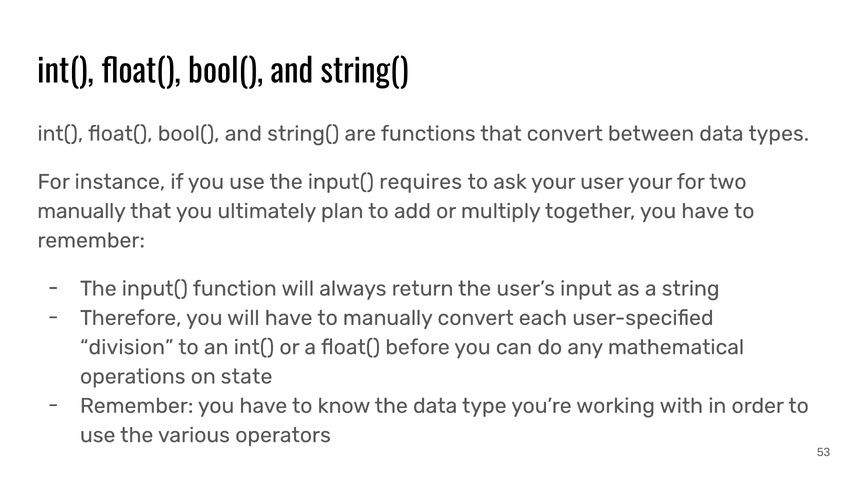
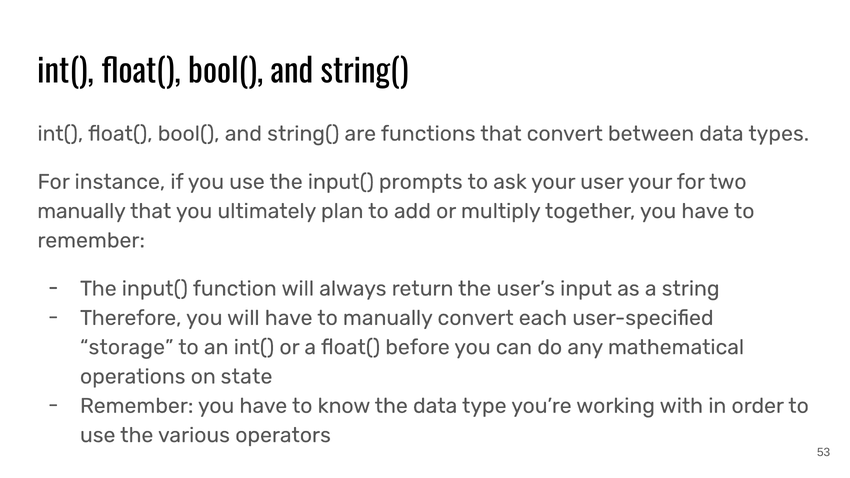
requires: requires -> prompts
division: division -> storage
